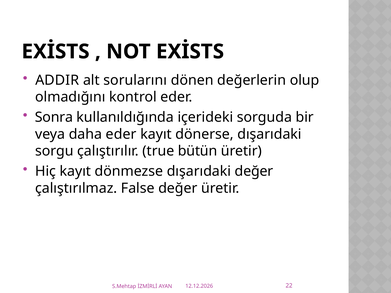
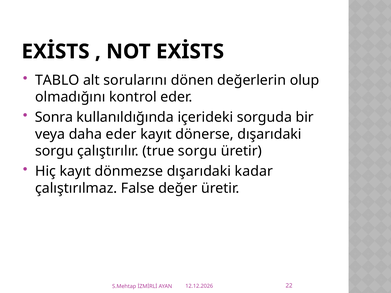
ADDIR: ADDIR -> TABLO
true bütün: bütün -> sorgu
dışarıdaki değer: değer -> kadar
